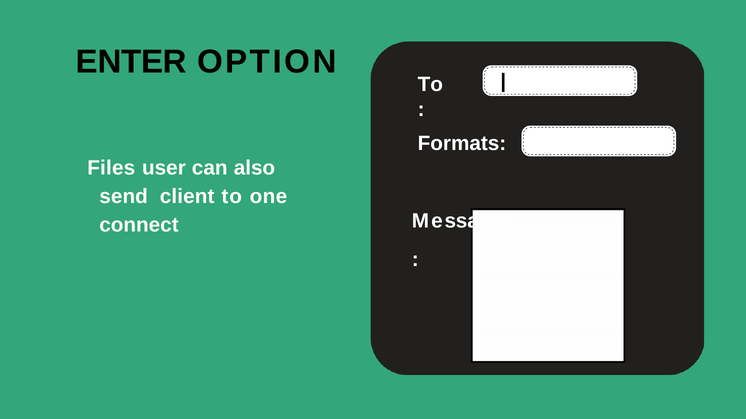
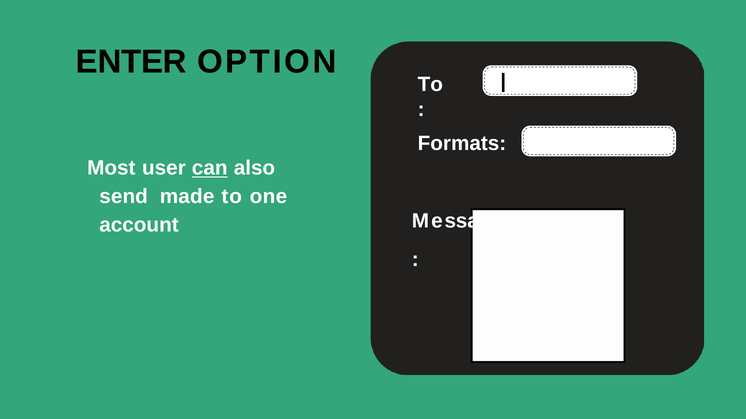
Files: Files -> Most
can underline: none -> present
client: client -> made
connect: connect -> account
